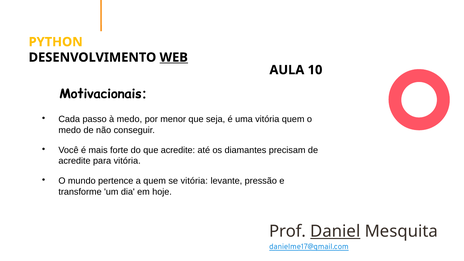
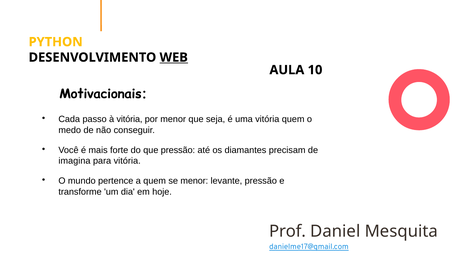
à medo: medo -> vitória
que acredite: acredite -> pressão
acredite at (75, 161): acredite -> imagina
se vitória: vitória -> menor
Daniel underline: present -> none
